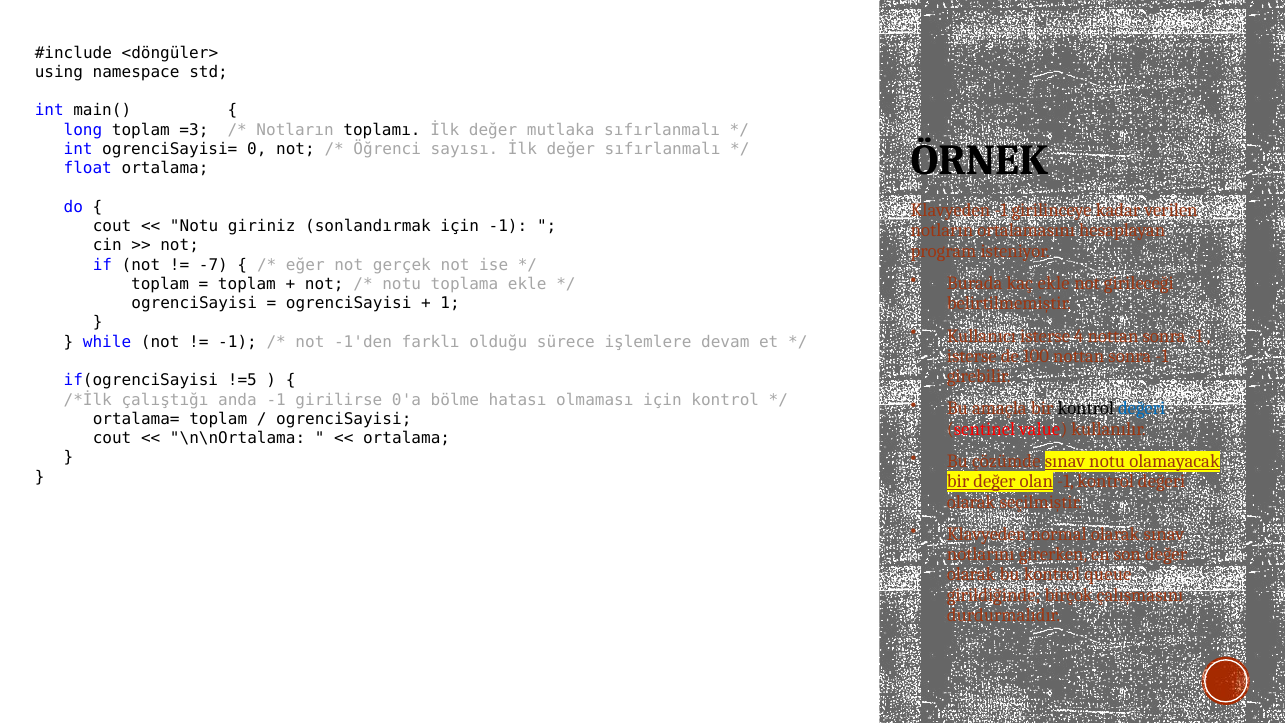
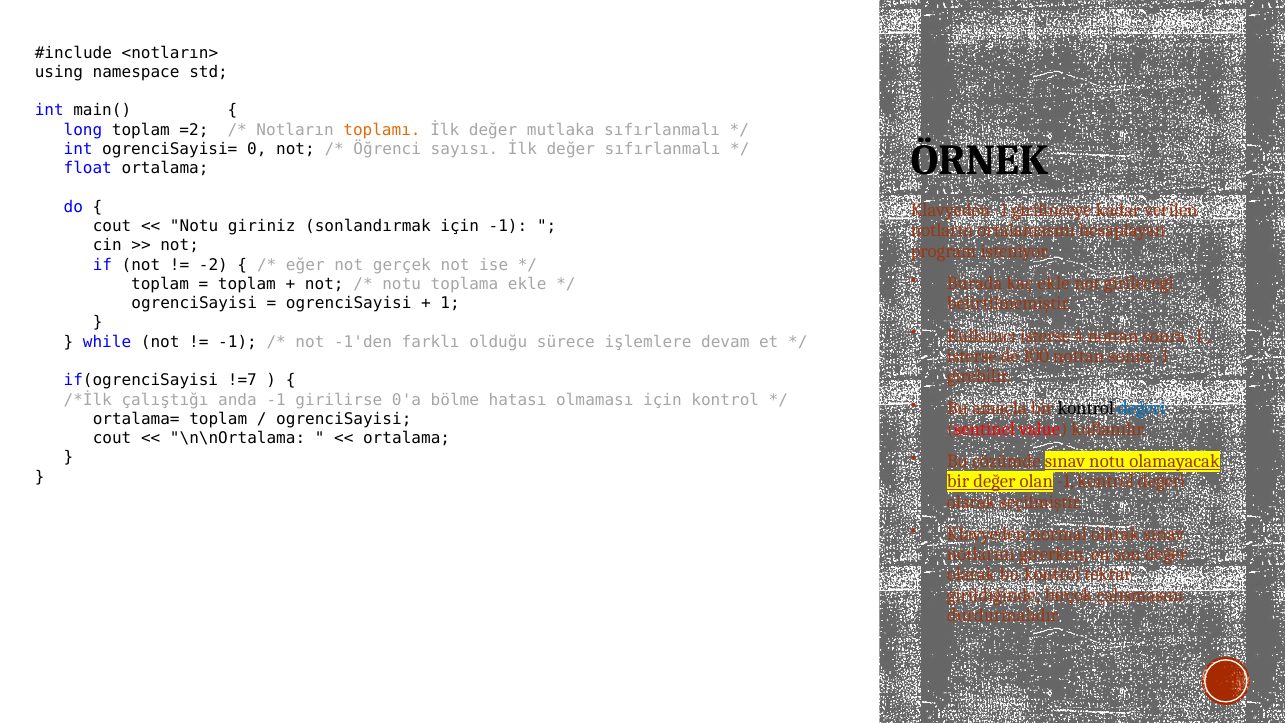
<döngüler>: <döngüler> -> <notların>
=3: =3 -> =2
toplamı colour: black -> orange
-7: -7 -> -2
!=5: !=5 -> !=7
queue: queue -> tekrar
